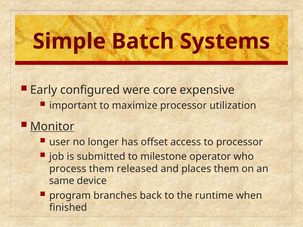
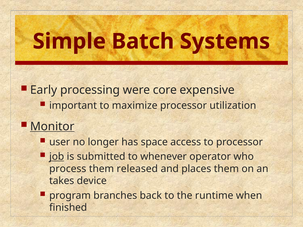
configured: configured -> processing
offset: offset -> space
job underline: none -> present
milestone: milestone -> whenever
same: same -> takes
